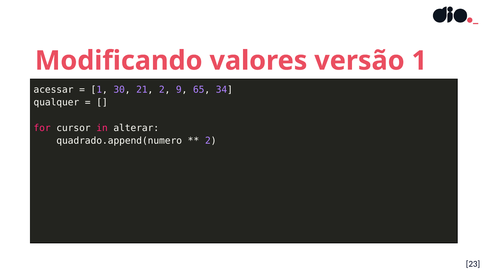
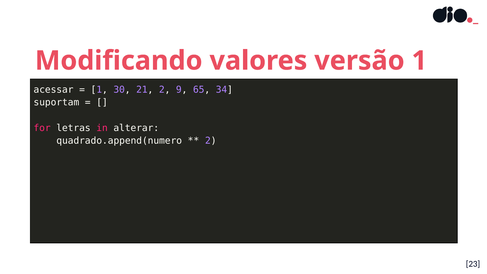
qualquer: qualquer -> suportam
cursor: cursor -> letras
